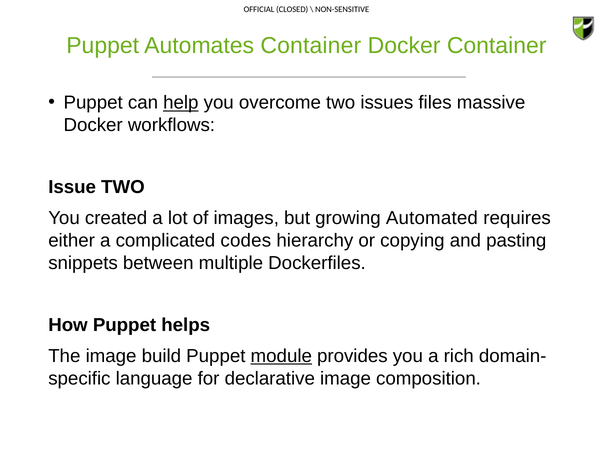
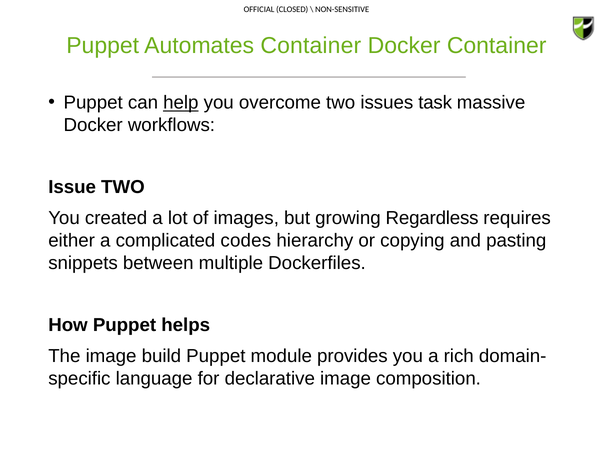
files: files -> task
Automated: Automated -> Regardless
module underline: present -> none
